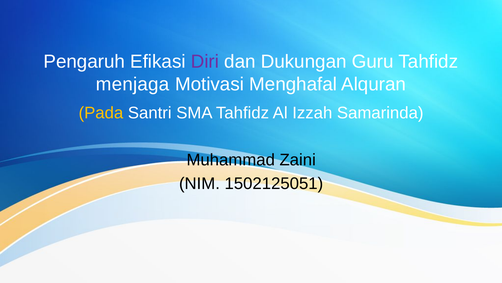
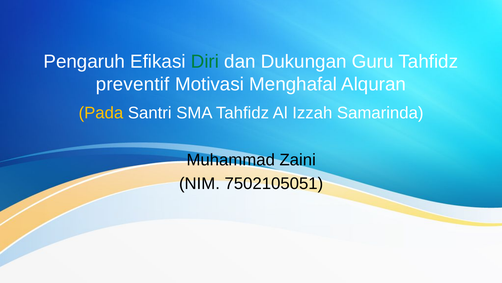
Diri colour: purple -> green
menjaga: menjaga -> preventif
1502125051: 1502125051 -> 7502105051
